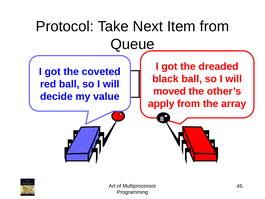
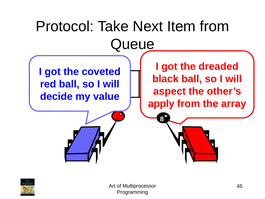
moved: moved -> aspect
